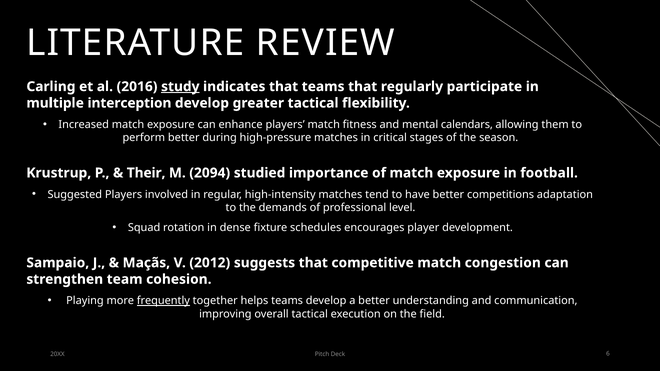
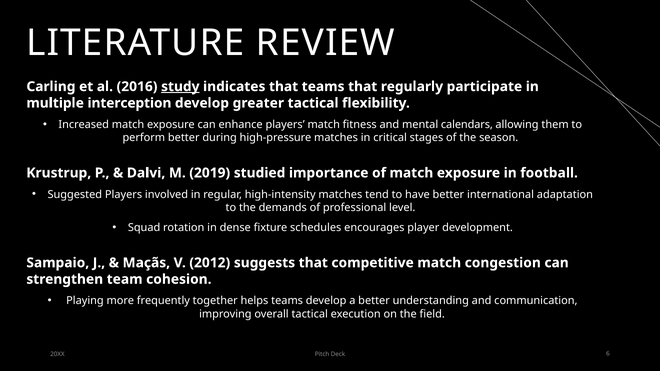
Their: Their -> Dalvi
2094: 2094 -> 2019
competitions: competitions -> international
frequently underline: present -> none
